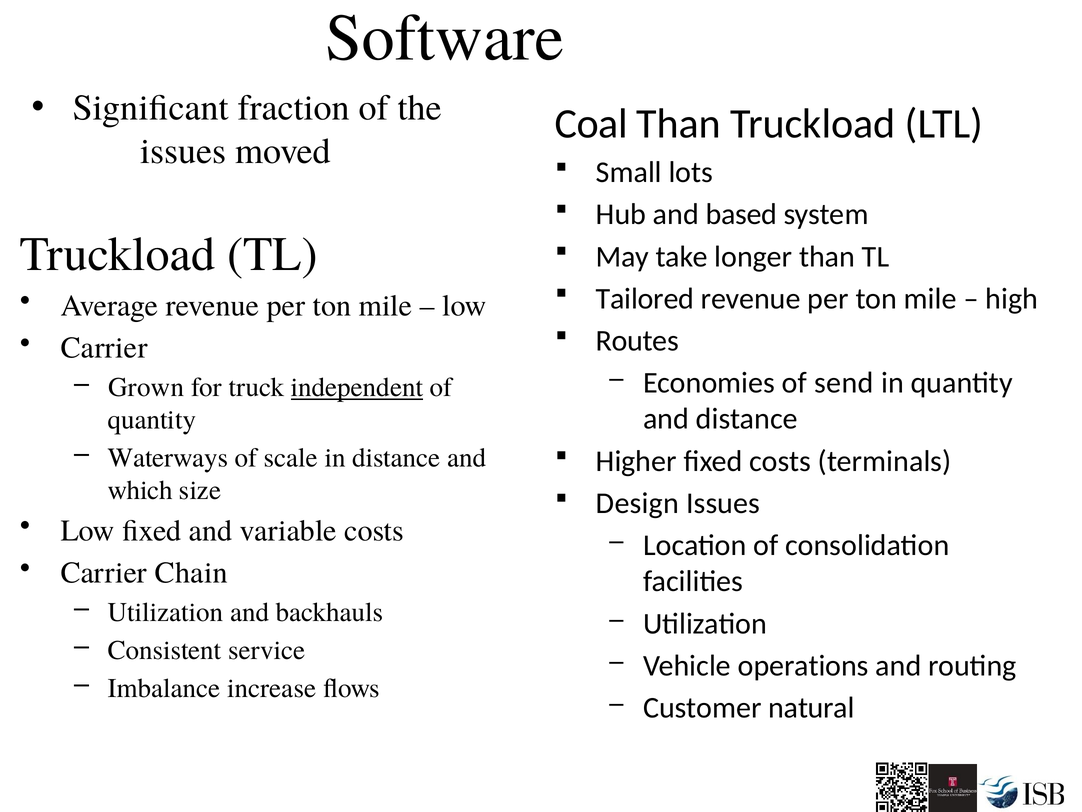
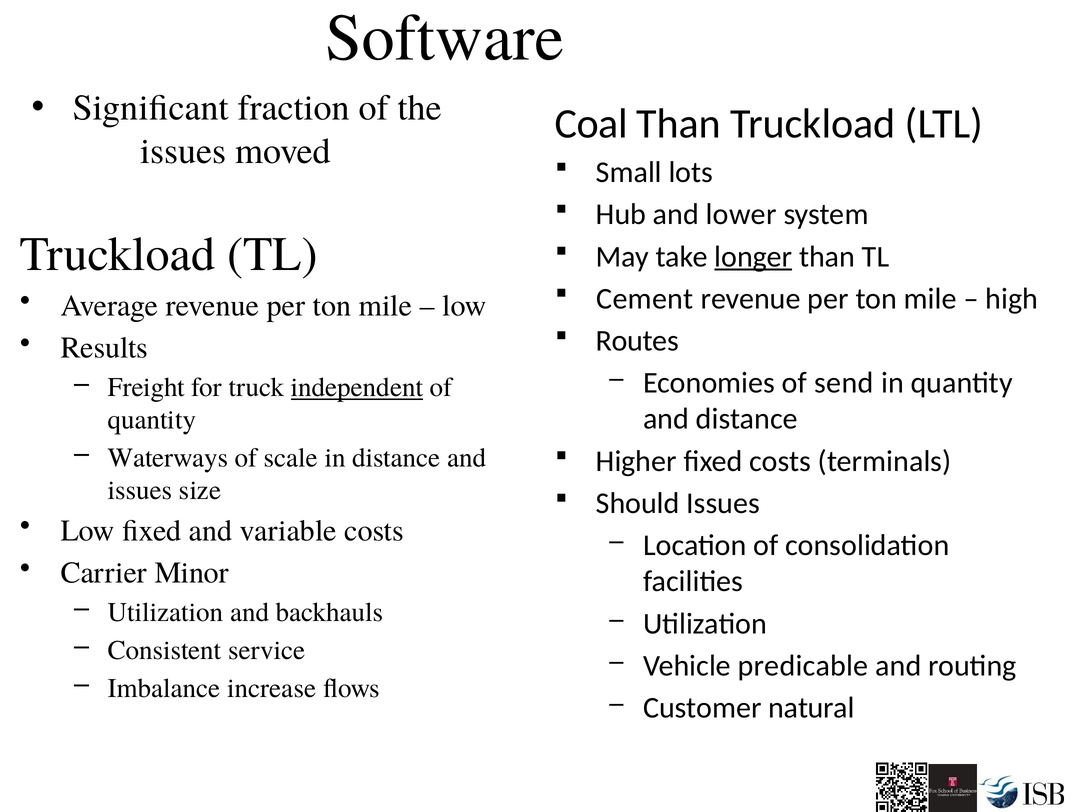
based: based -> lower
longer underline: none -> present
Tailored: Tailored -> Cement
Carrier at (104, 348): Carrier -> Results
Grown: Grown -> Freight
which at (140, 490): which -> issues
Design: Design -> Should
Chain: Chain -> Minor
operations: operations -> predicable
